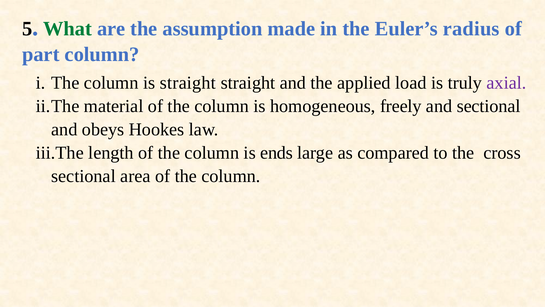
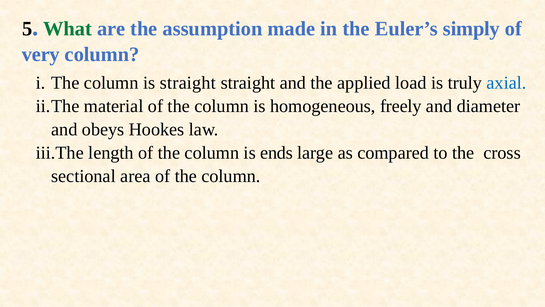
radius: radius -> simply
part: part -> very
axial colour: purple -> blue
and sectional: sectional -> diameter
